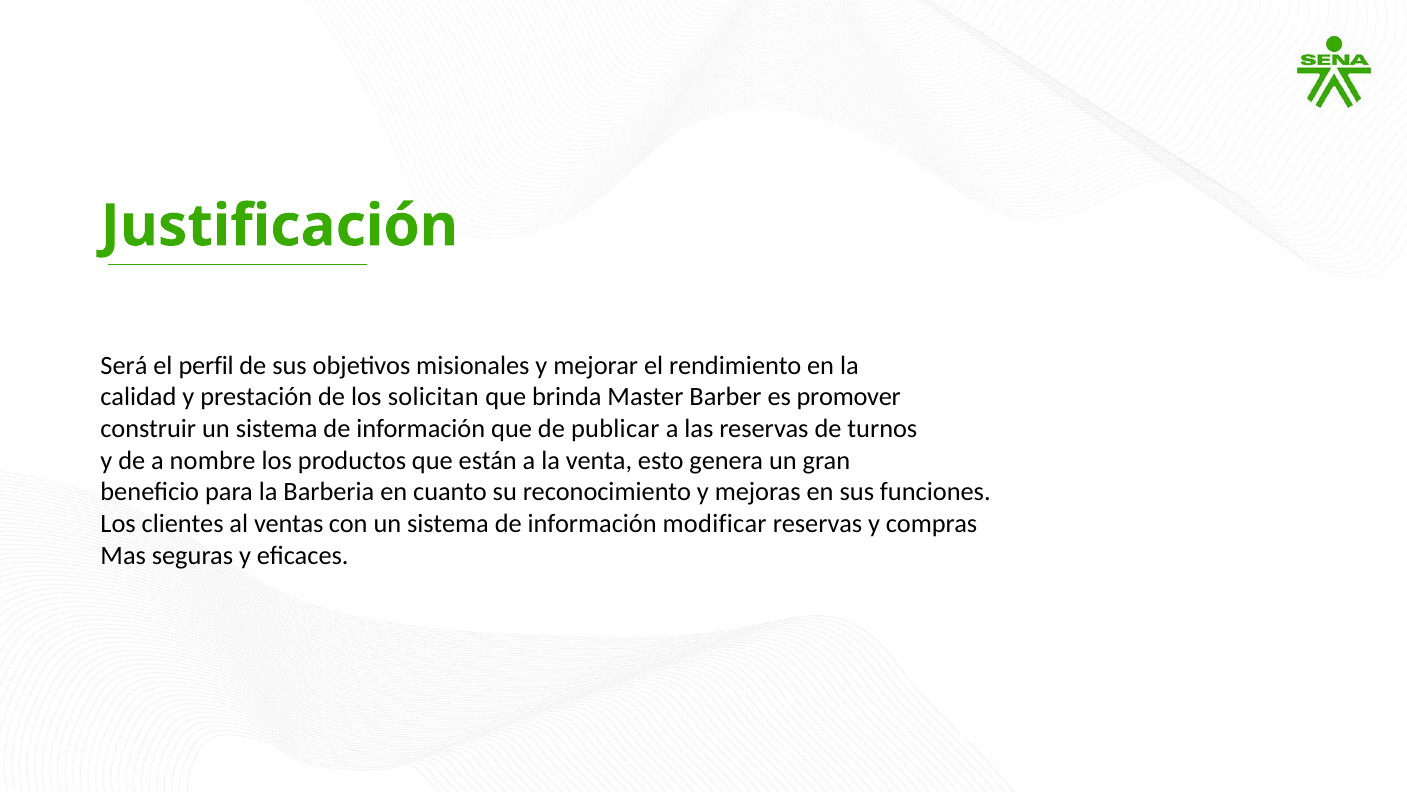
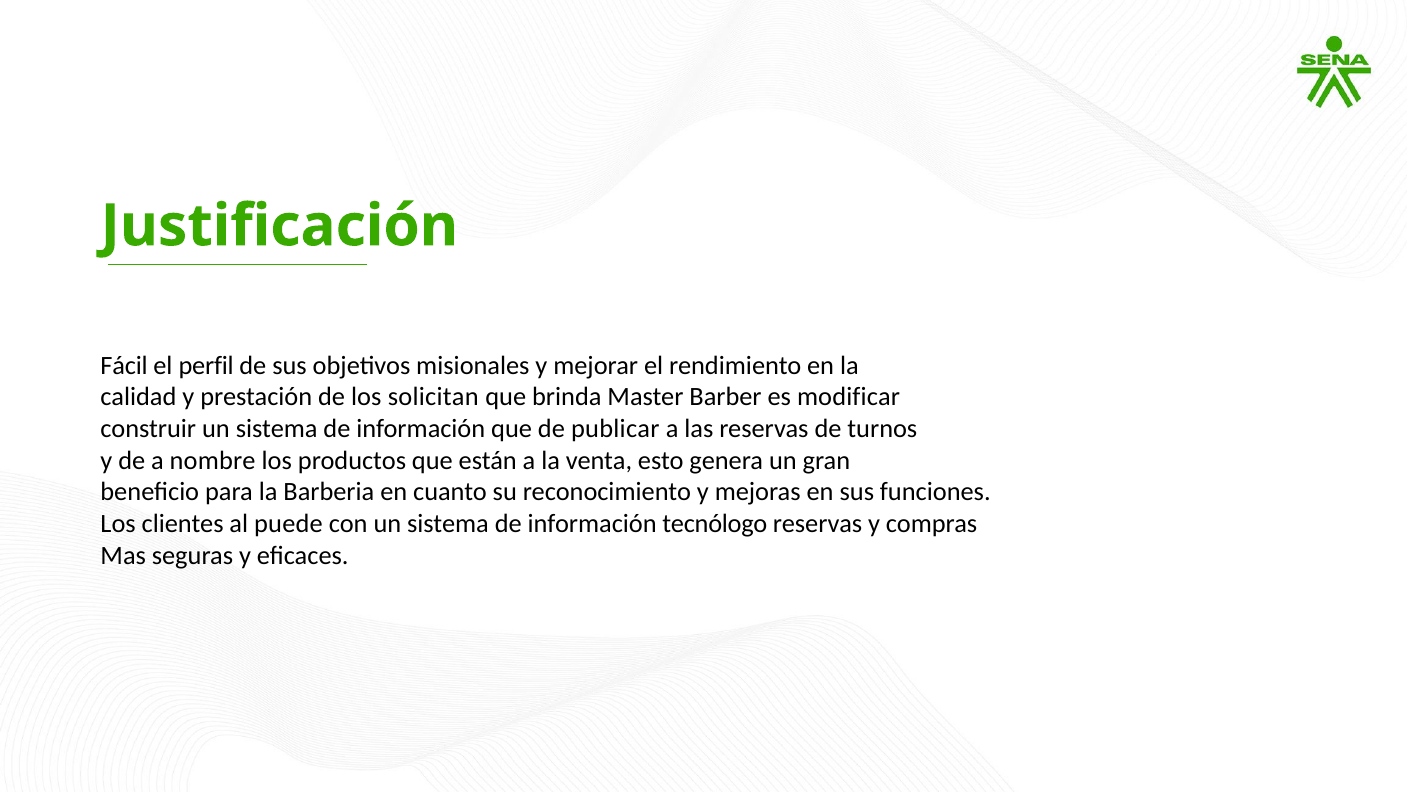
Será: Será -> Fácil
promover: promover -> modificar
ventas: ventas -> puede
modificar: modificar -> tecnólogo
